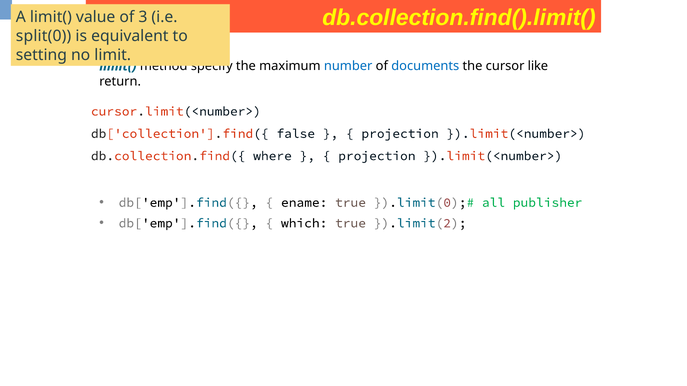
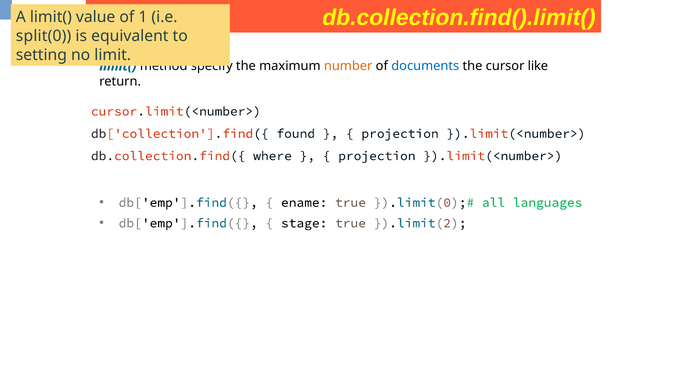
3: 3 -> 1
number colour: blue -> orange
false: false -> found
publisher: publisher -> languages
which: which -> stage
